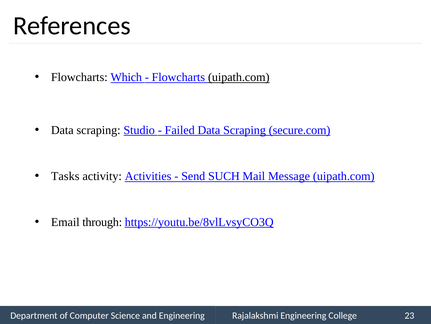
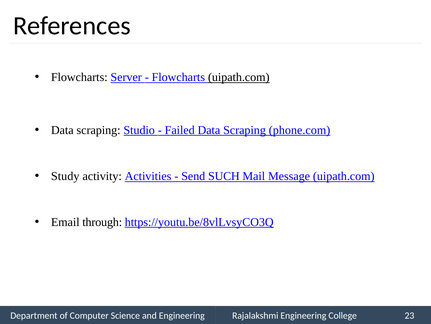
Which: Which -> Server
secure.com: secure.com -> phone.com
Tasks: Tasks -> Study
